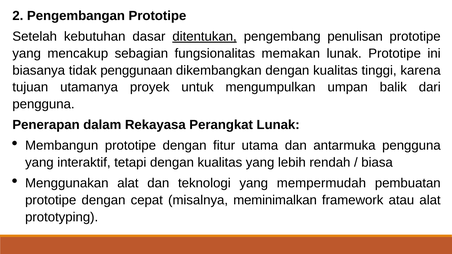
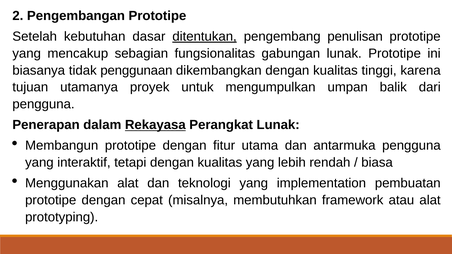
memakan: memakan -> gabungan
Rekayasa underline: none -> present
mempermudah: mempermudah -> implementation
meminimalkan: meminimalkan -> membutuhkan
